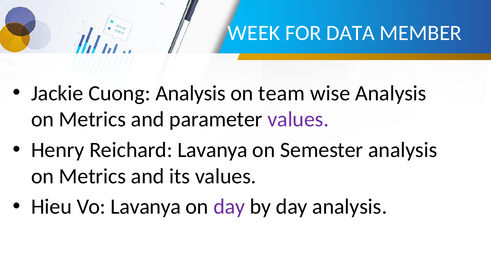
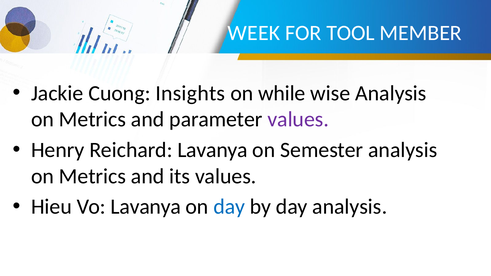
DATA: DATA -> TOOL
Cuong Analysis: Analysis -> Insights
team: team -> while
day at (229, 207) colour: purple -> blue
